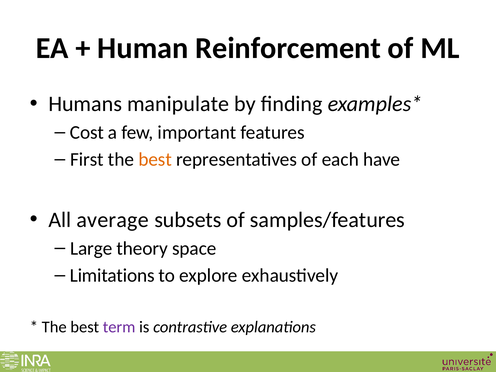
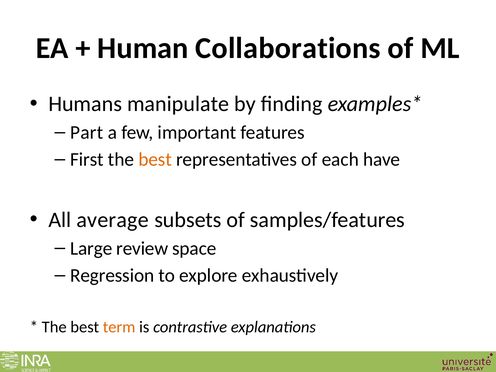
Reinforcement: Reinforcement -> Collaborations
Cost: Cost -> Part
theory: theory -> review
Limitations: Limitations -> Regression
term colour: purple -> orange
